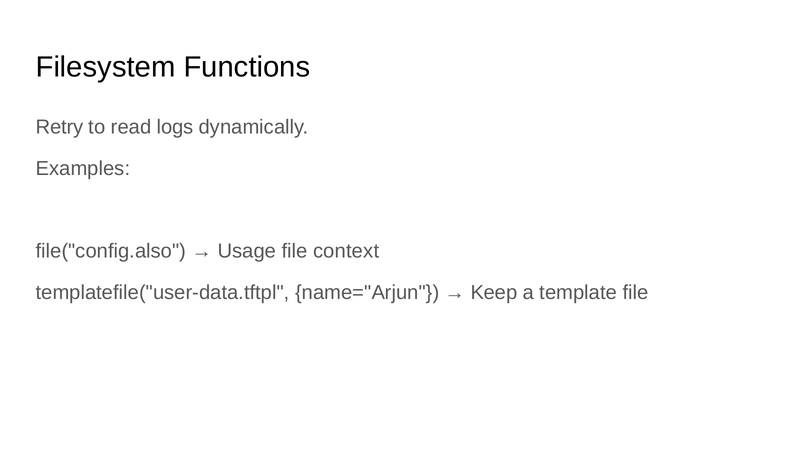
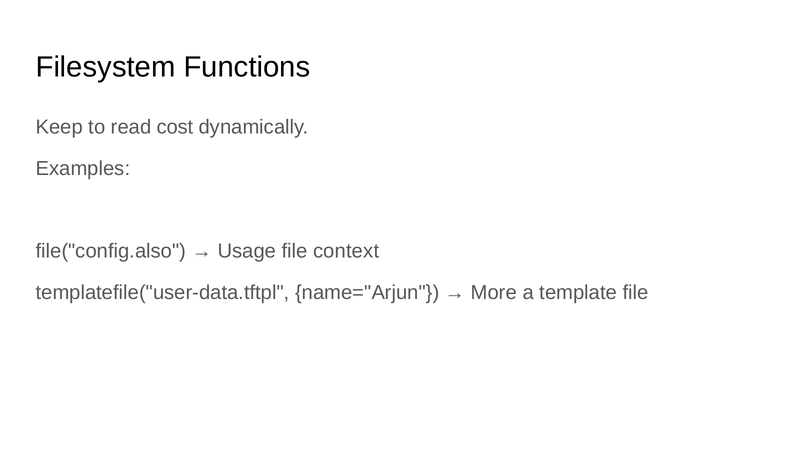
Retry: Retry -> Keep
logs: logs -> cost
Keep: Keep -> More
